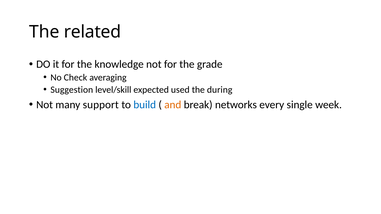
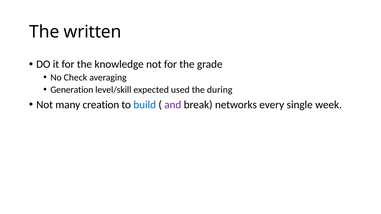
related: related -> written
Suggestion: Suggestion -> Generation
support: support -> creation
and colour: orange -> purple
